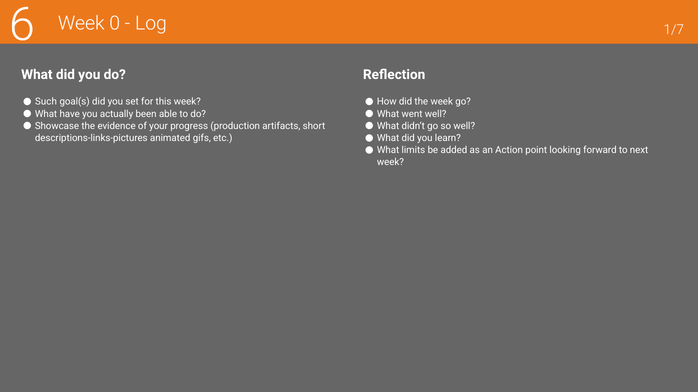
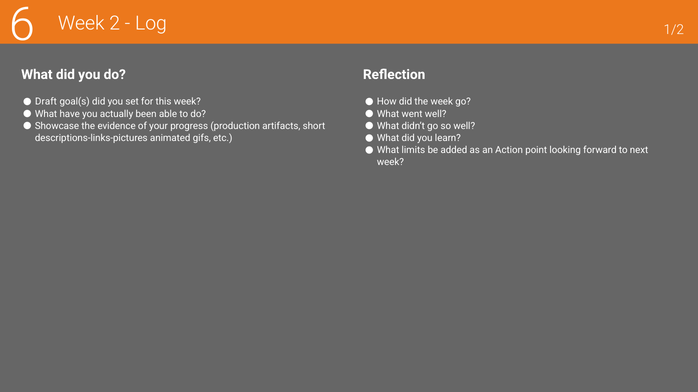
0: 0 -> 2
1/7: 1/7 -> 1/2
Such: Such -> Draft
